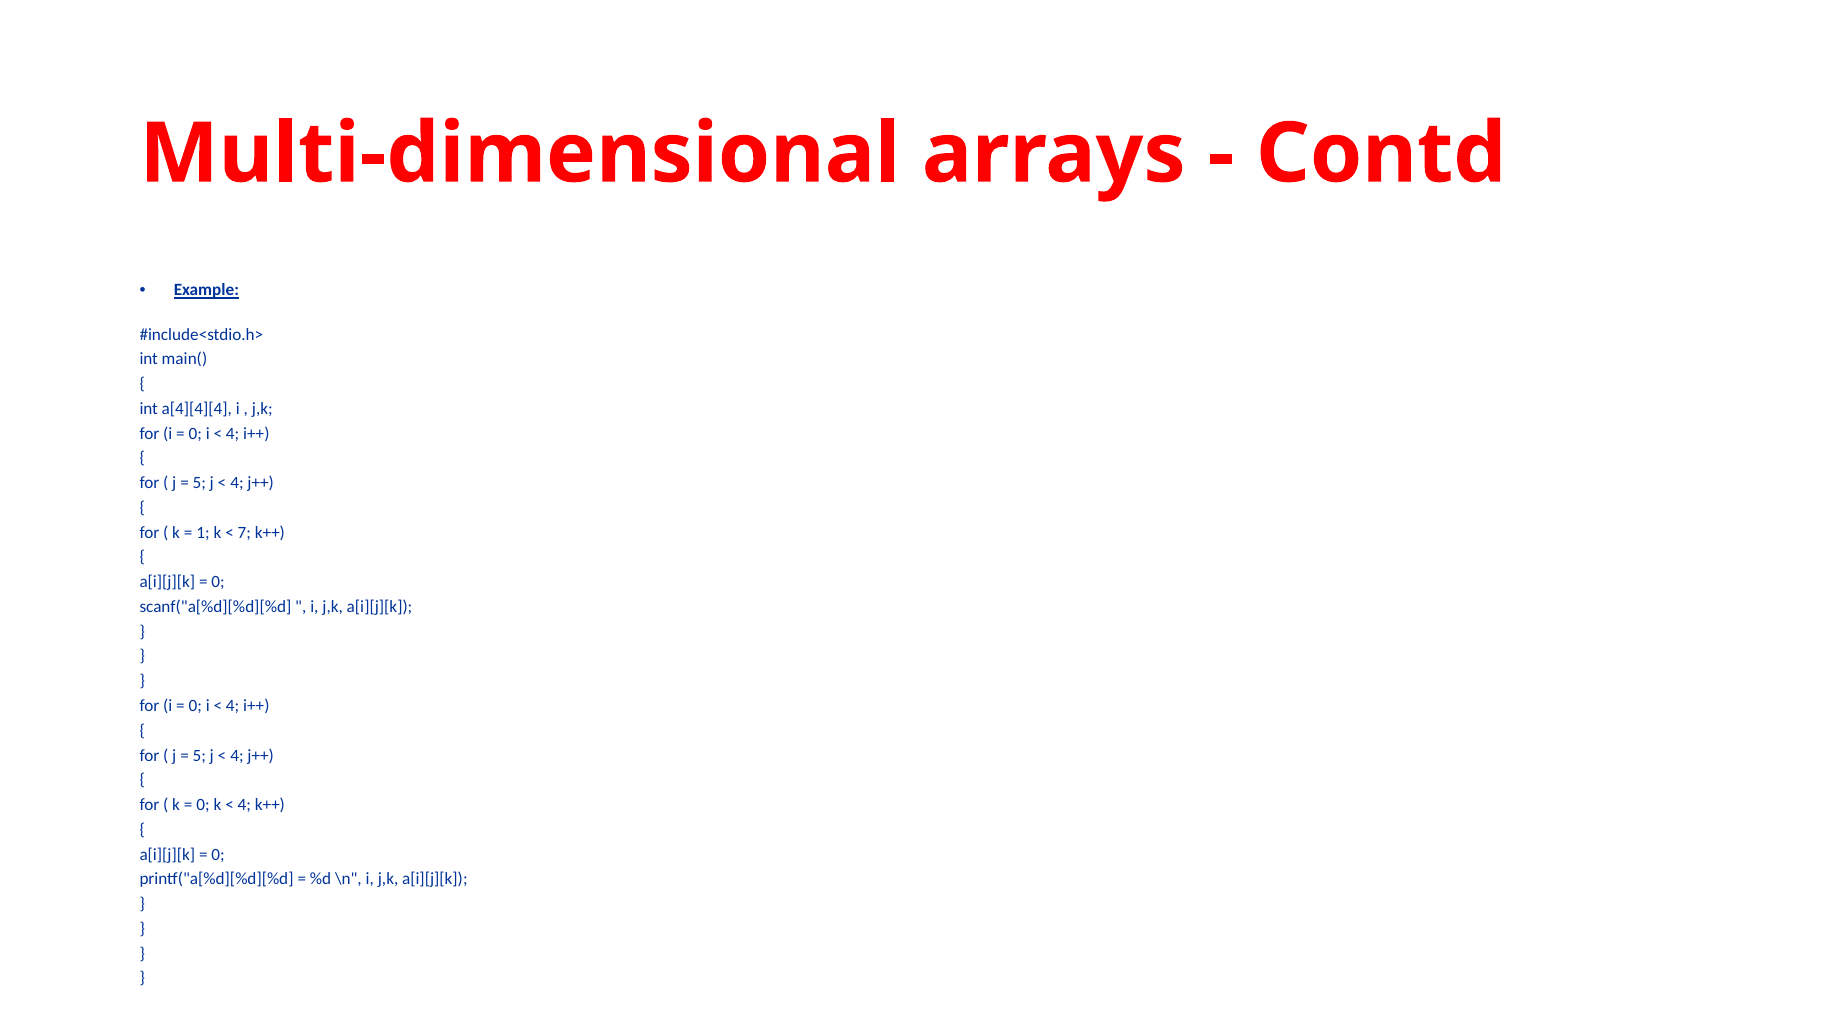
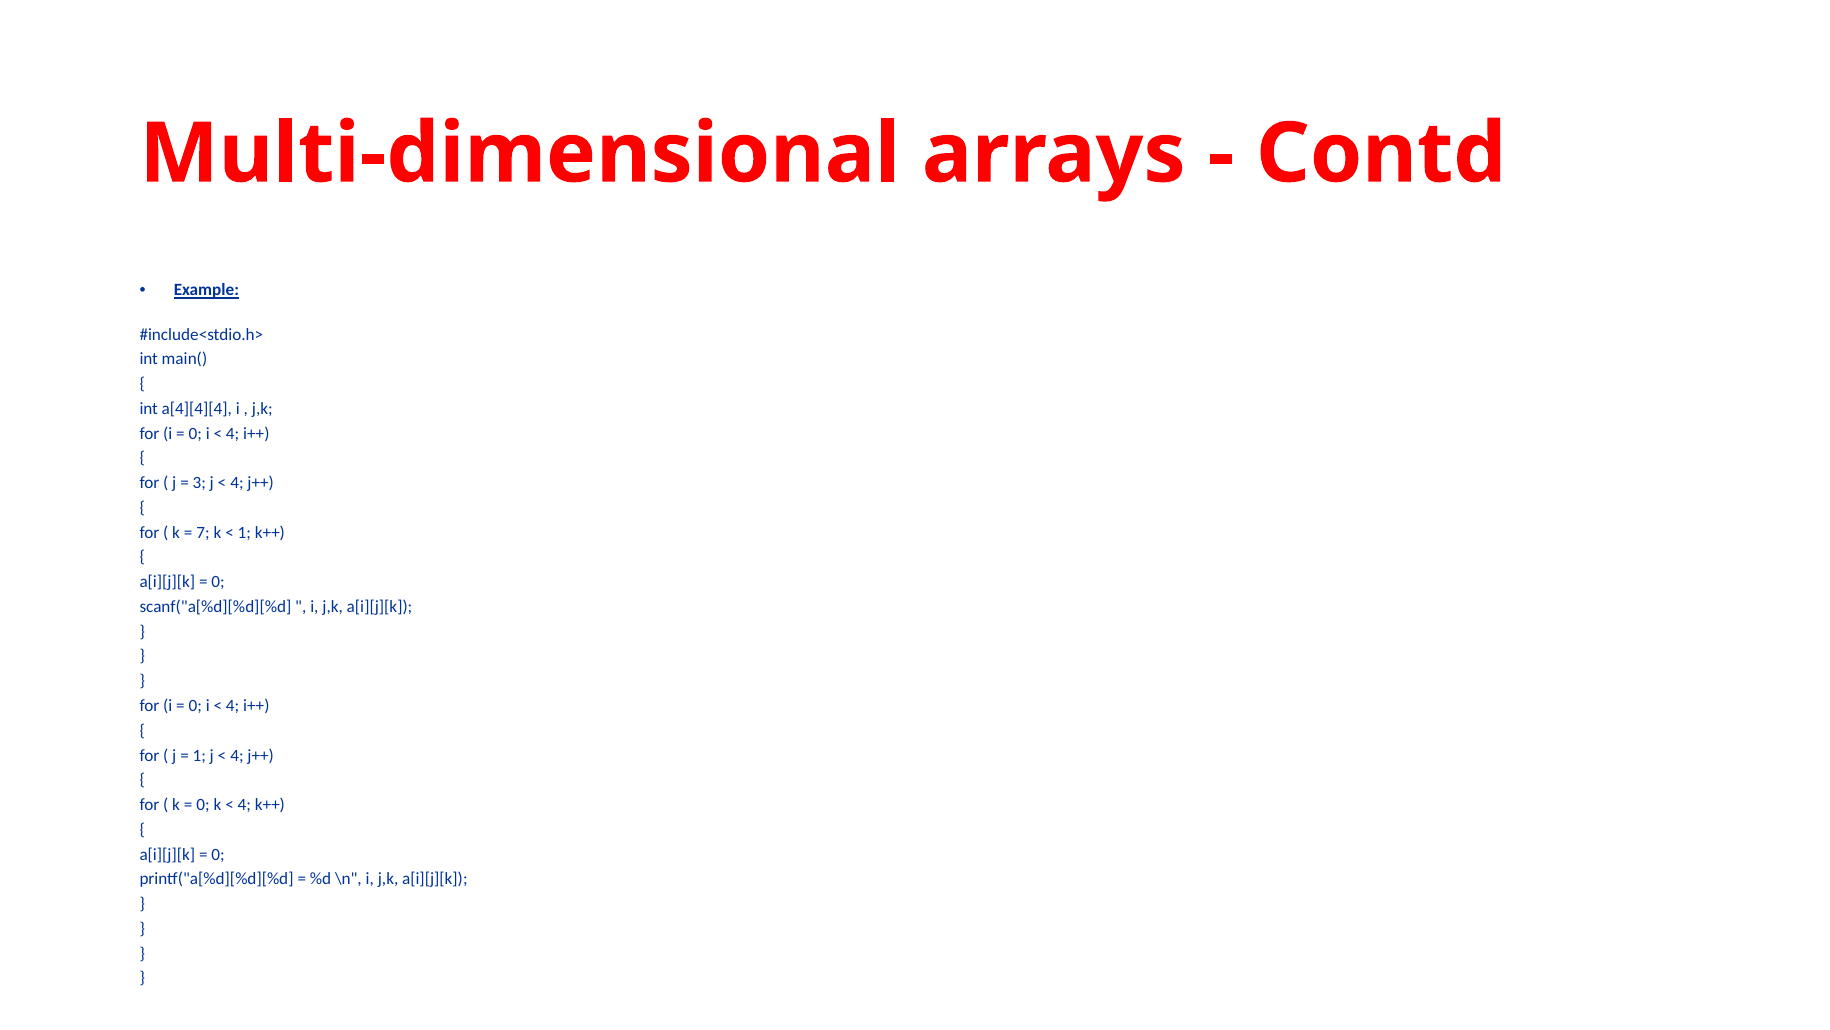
5 at (199, 483): 5 -> 3
1: 1 -> 7
7 at (244, 532): 7 -> 1
5 at (199, 755): 5 -> 1
